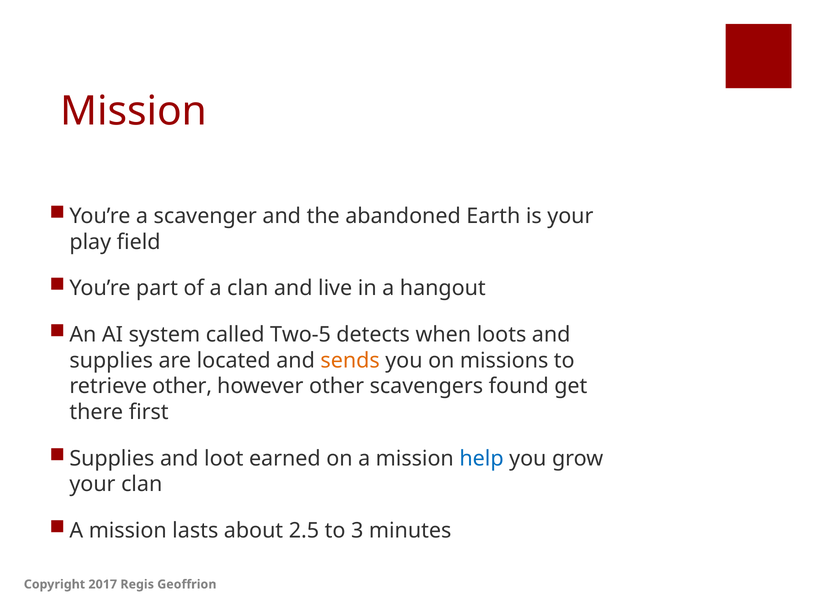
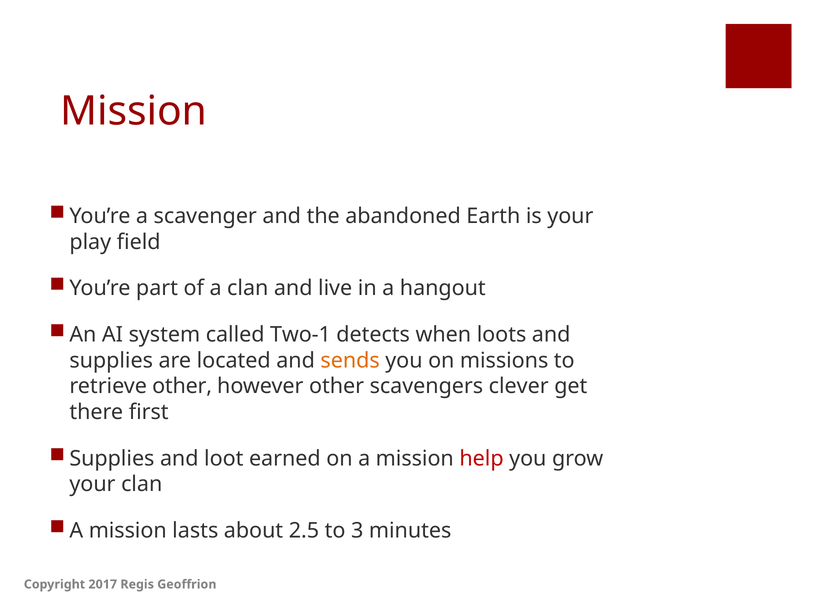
Two-5: Two-5 -> Two-1
found: found -> clever
help colour: blue -> red
